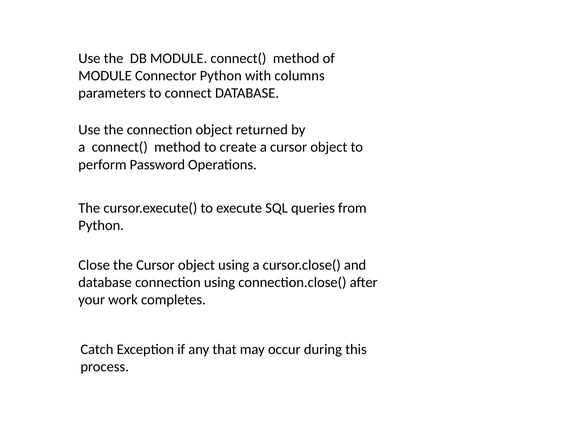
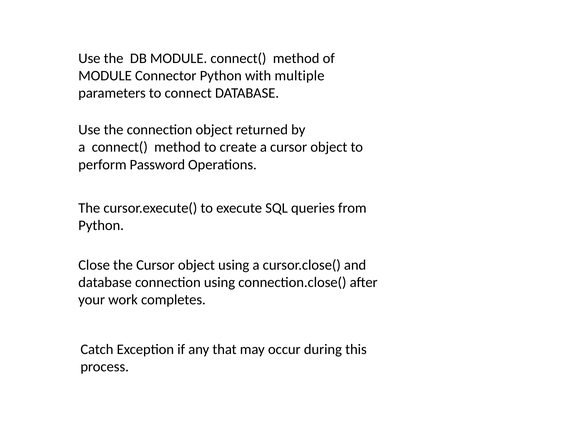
columns: columns -> multiple
